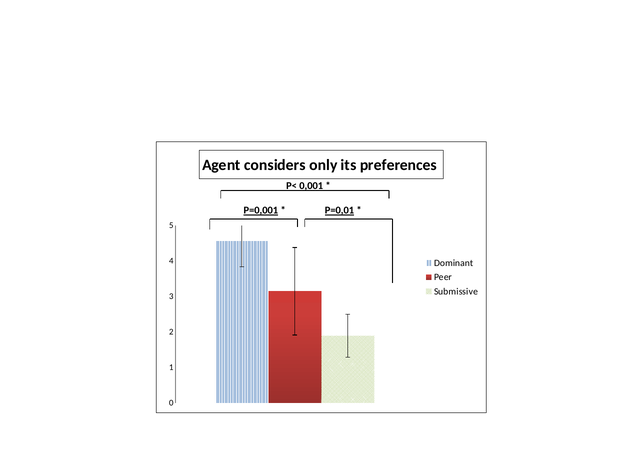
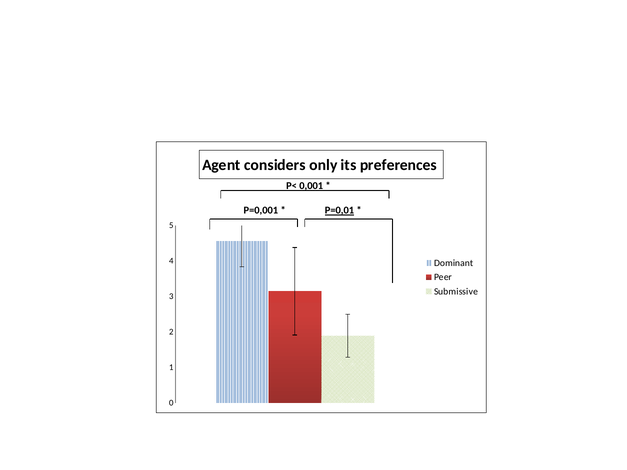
P=0,001 underline: present -> none
